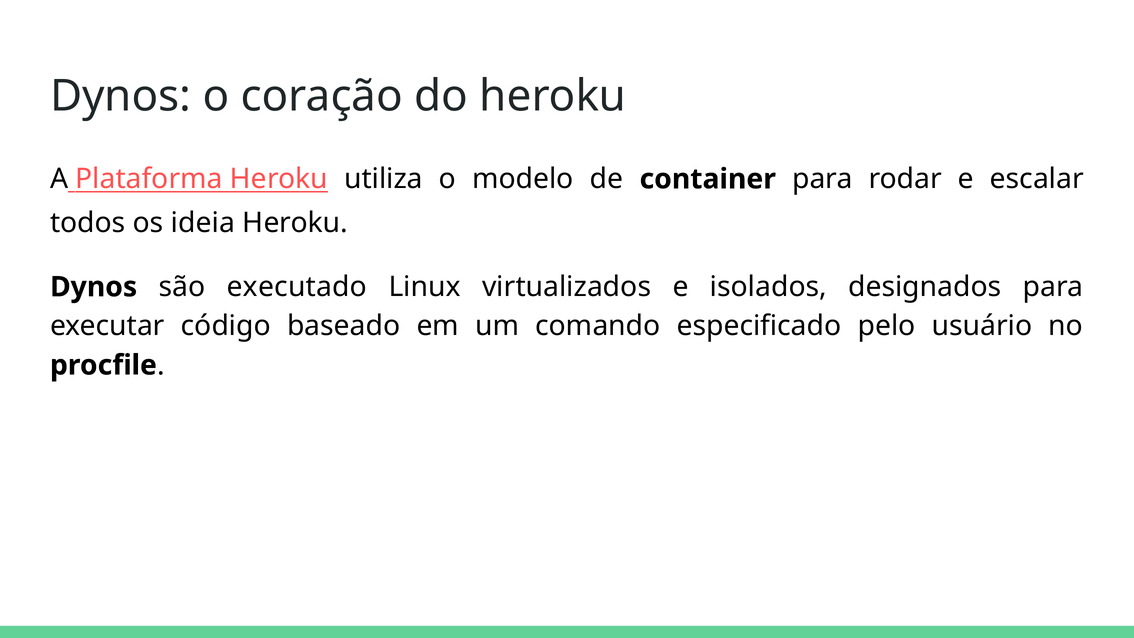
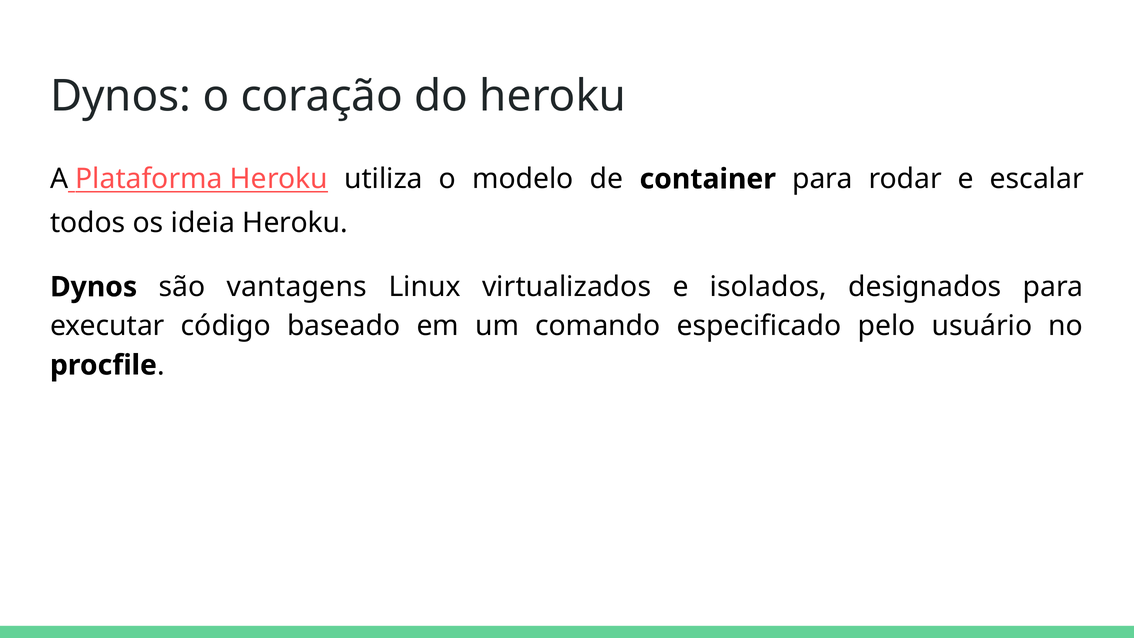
executado: executado -> vantagens
